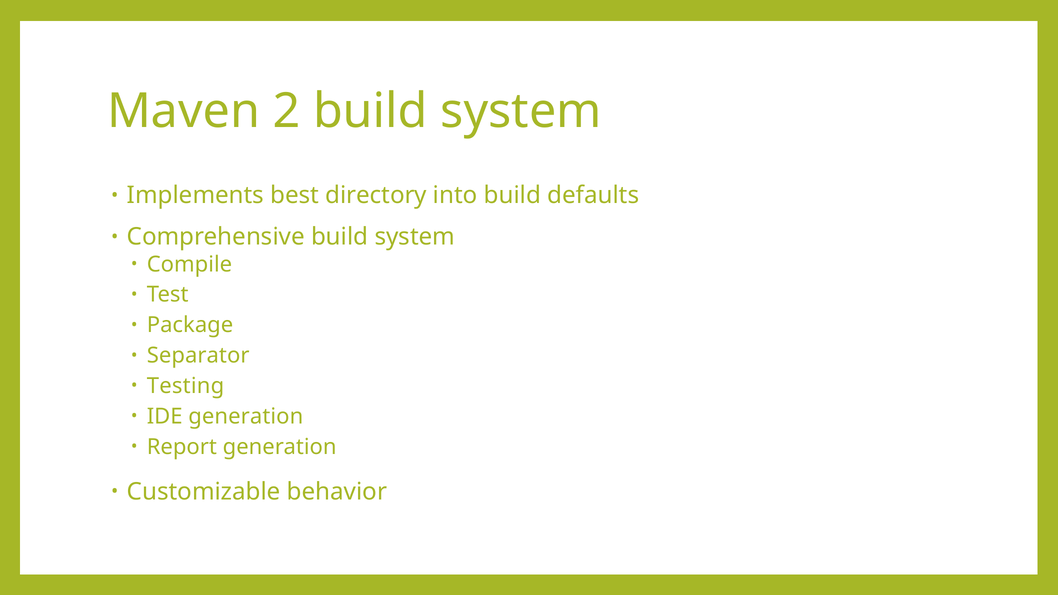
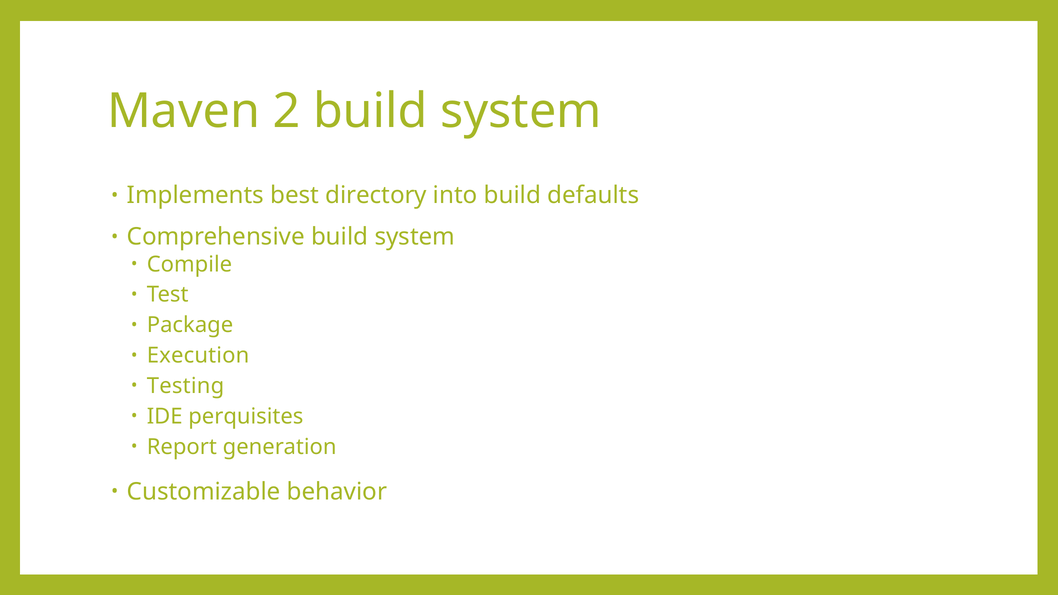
Separator: Separator -> Execution
IDE generation: generation -> perquisites
